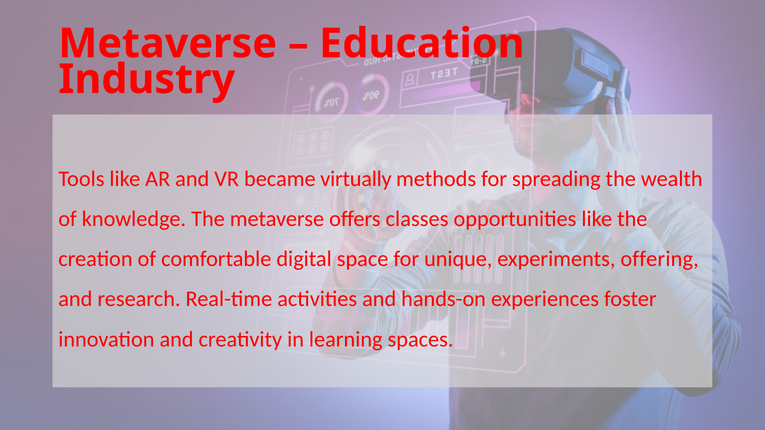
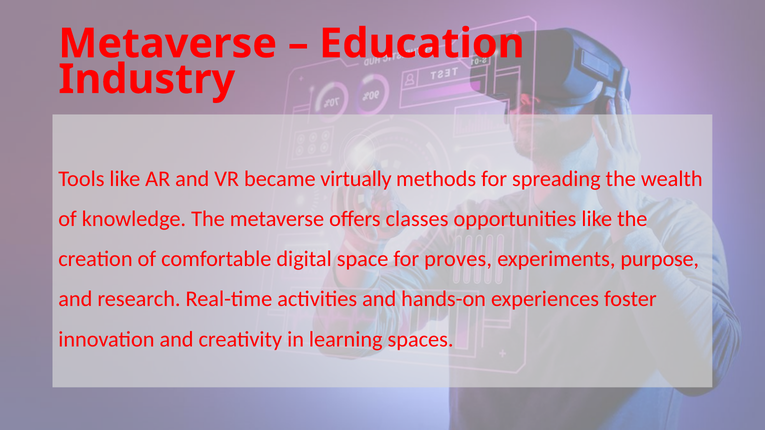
unique: unique -> proves
offering: offering -> purpose
